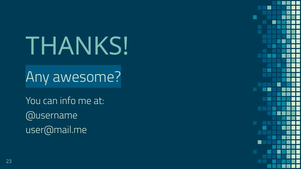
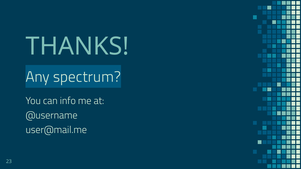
awesome: awesome -> spectrum
